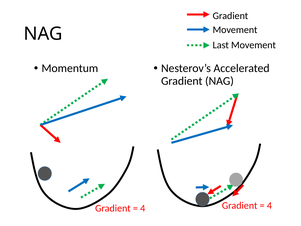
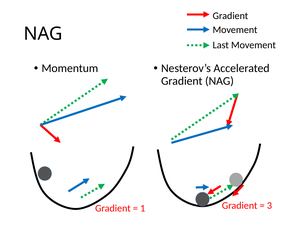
4 at (143, 208): 4 -> 1
4 at (269, 205): 4 -> 3
